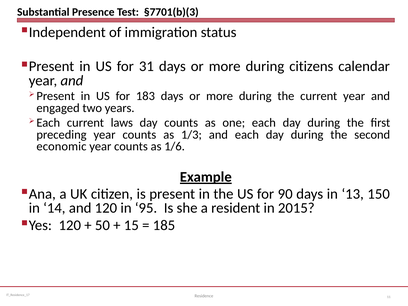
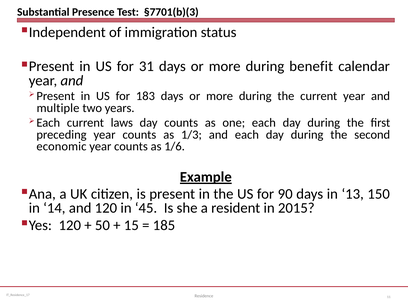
citizens: citizens -> benefit
engaged: engaged -> multiple
95: 95 -> 45
